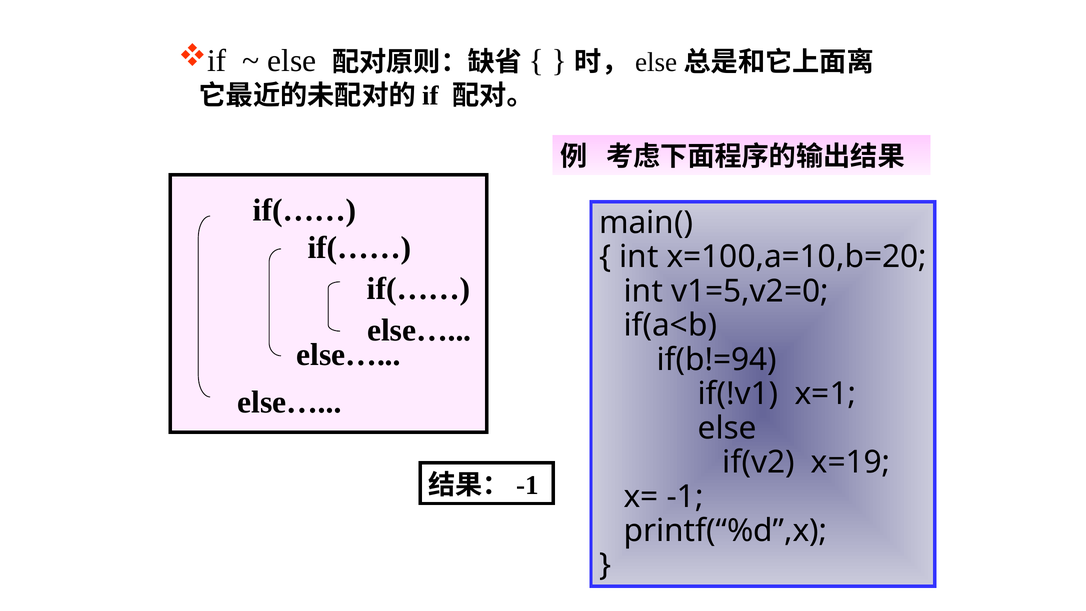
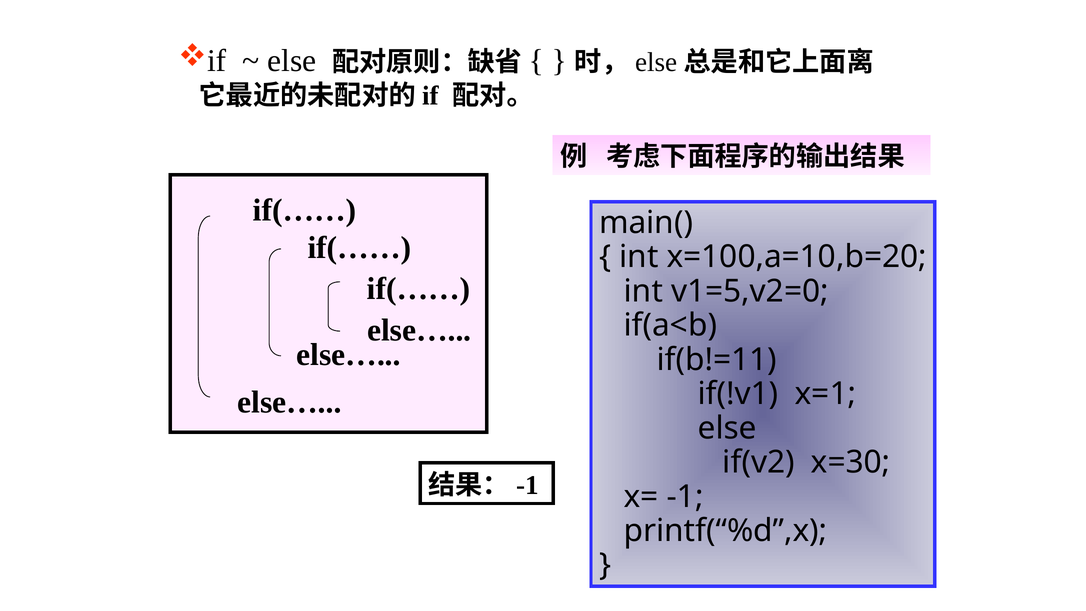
if(b!=94: if(b!=94 -> if(b!=11
x=19: x=19 -> x=30
